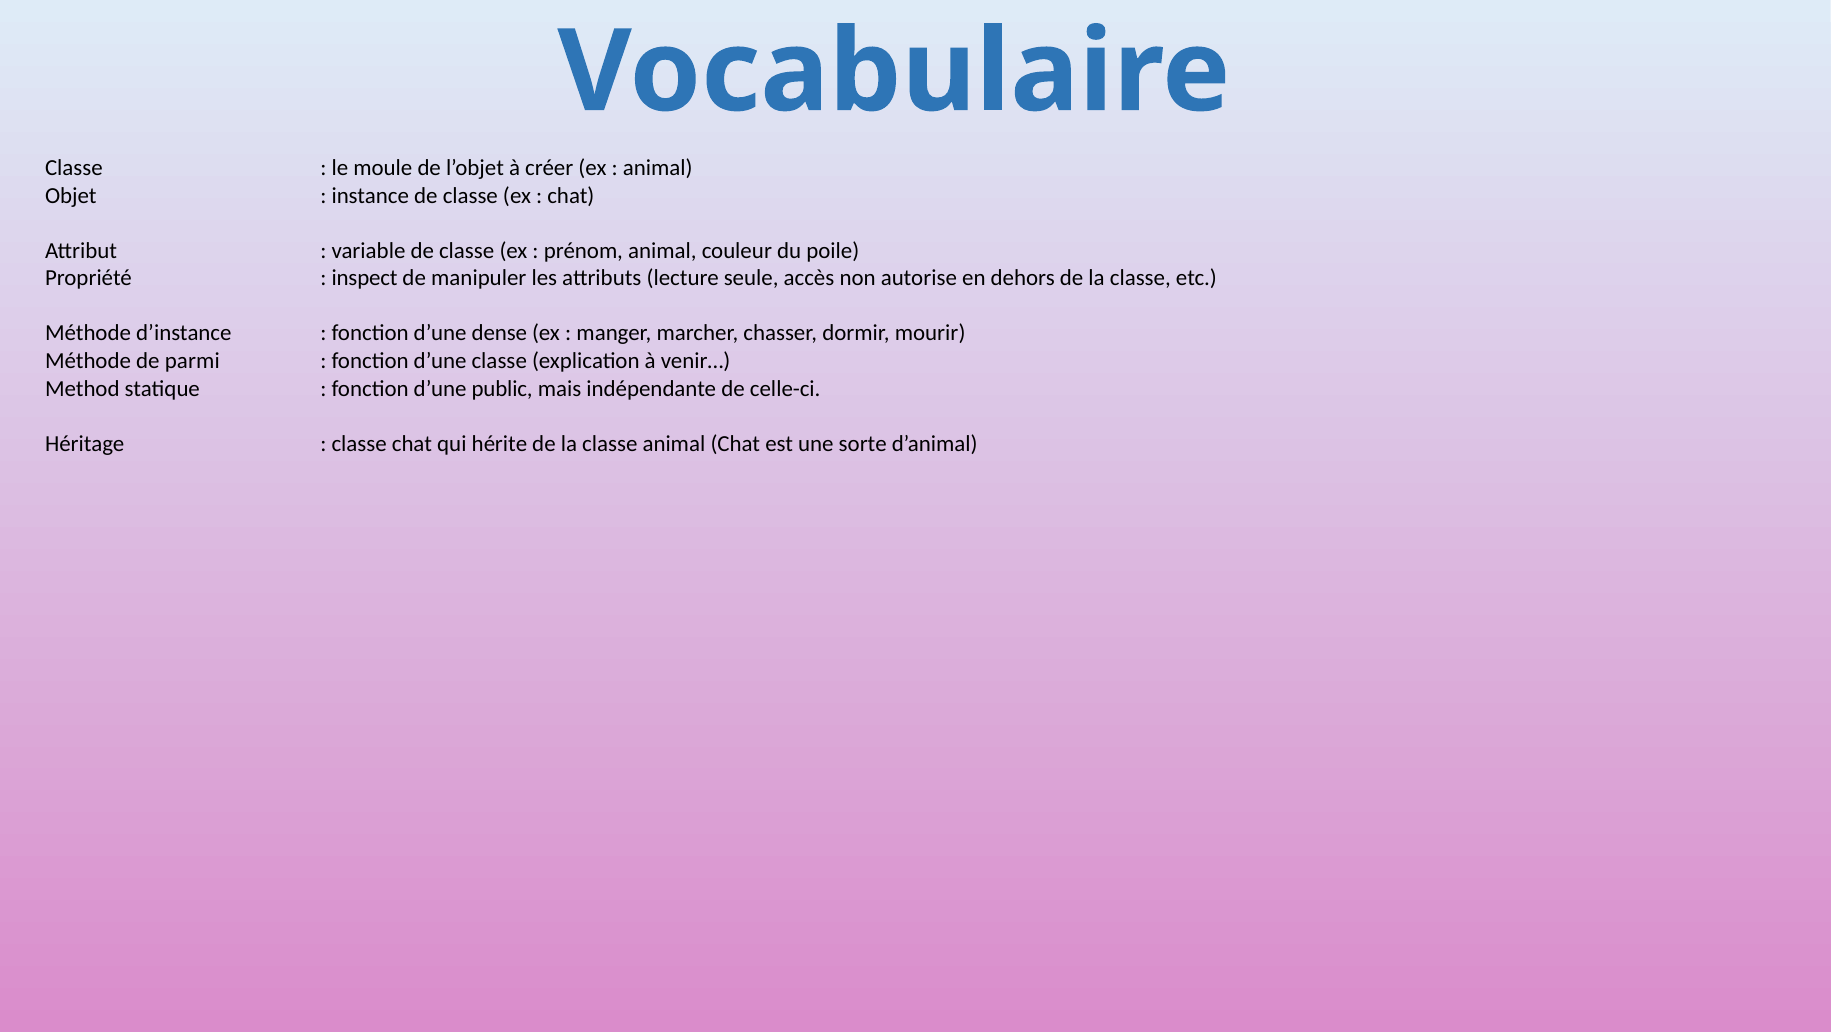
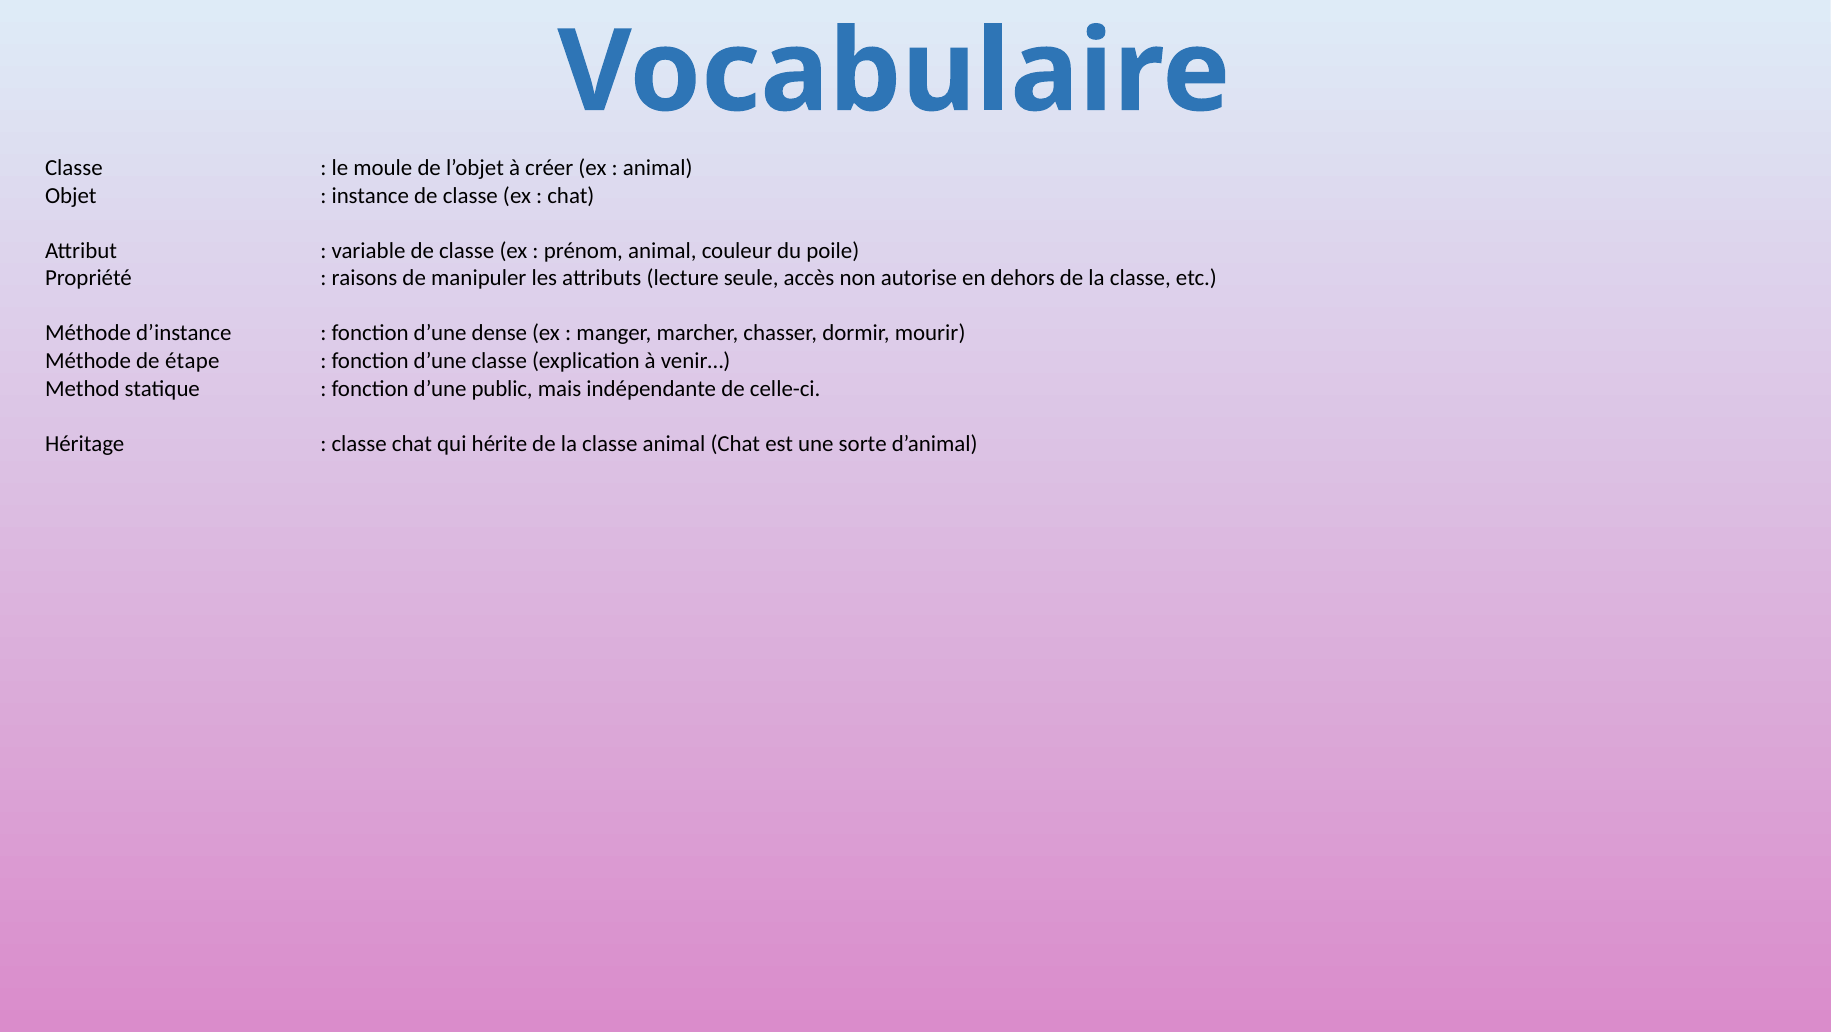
inspect: inspect -> raisons
parmi: parmi -> étape
